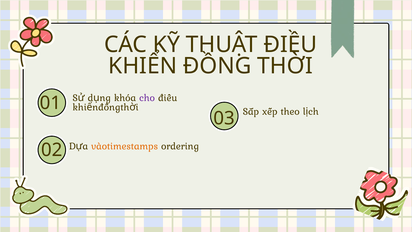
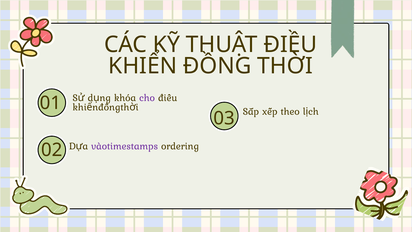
vàotimestamps colour: orange -> purple
